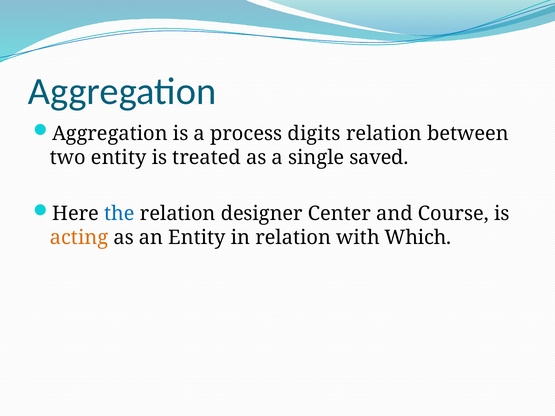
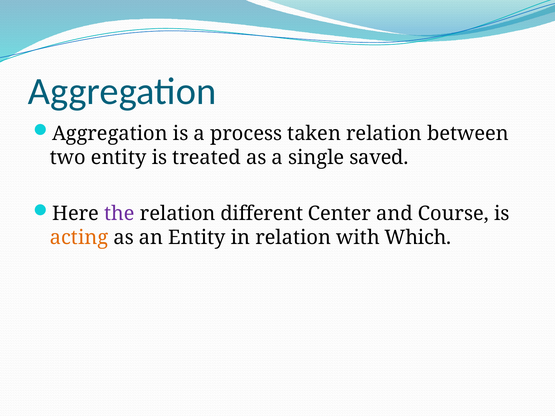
digits: digits -> taken
the colour: blue -> purple
designer: designer -> different
